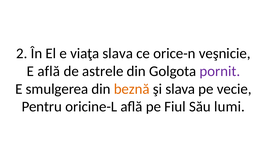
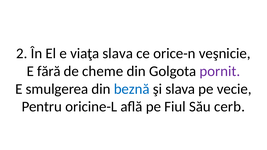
E află: află -> fără
astrele: astrele -> cheme
beznă colour: orange -> blue
lumi: lumi -> cerb
